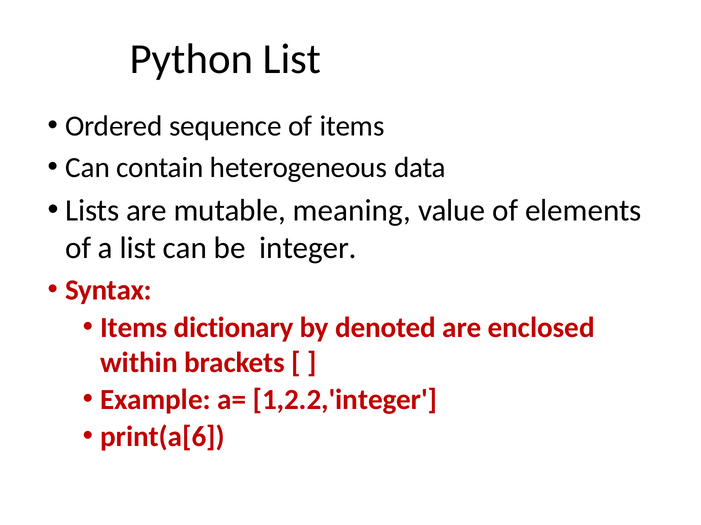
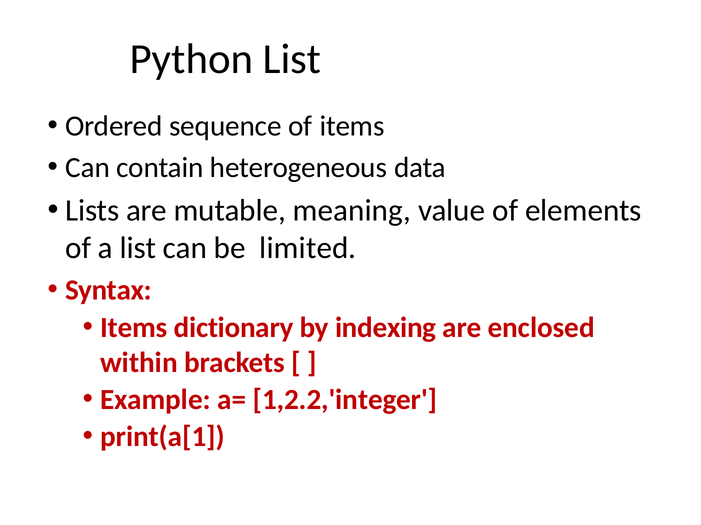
integer: integer -> limited
denoted: denoted -> indexing
print(a[6: print(a[6 -> print(a[1
